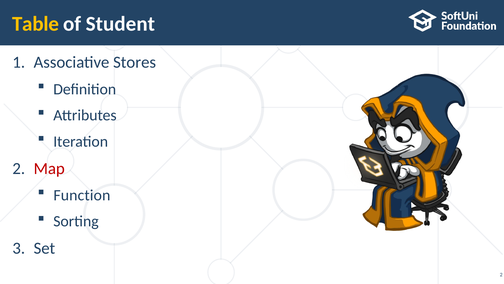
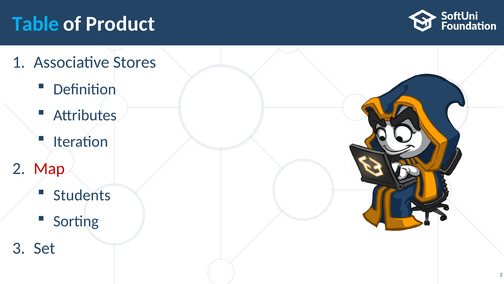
Table colour: yellow -> light blue
Student: Student -> Product
Function: Function -> Students
